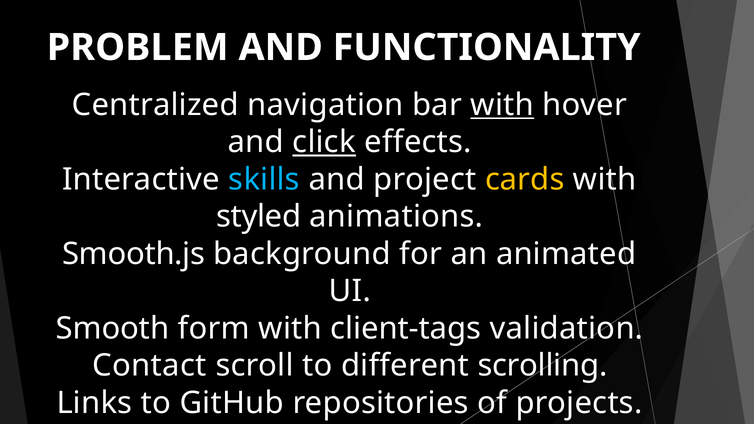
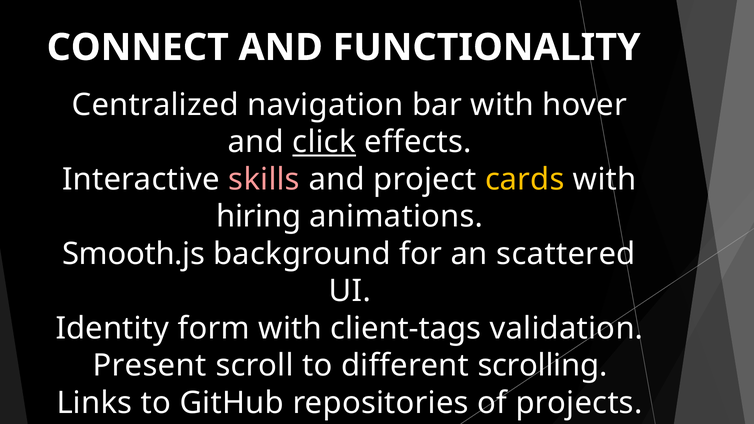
PROBLEM: PROBLEM -> CONNECT
with at (502, 105) underline: present -> none
skills colour: light blue -> pink
styled: styled -> hiring
animated: animated -> scattered
Smooth: Smooth -> Identity
Contact: Contact -> Present
